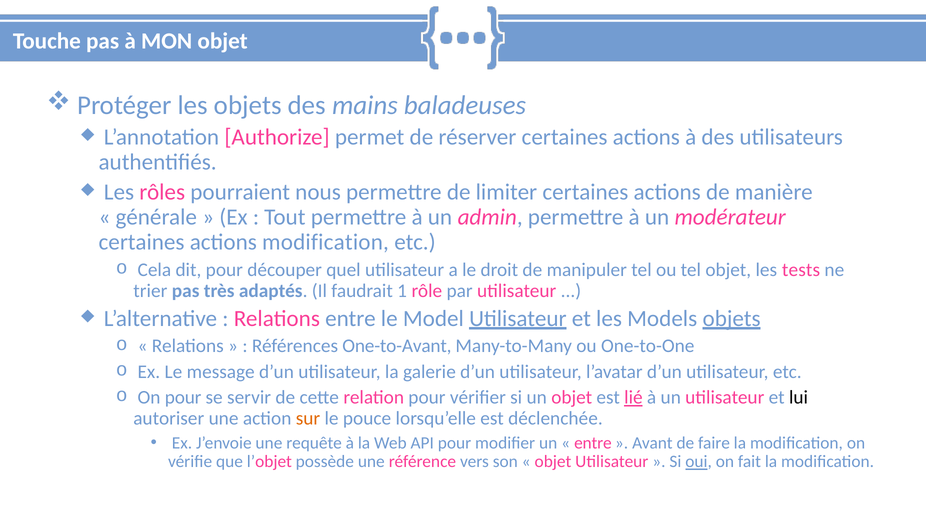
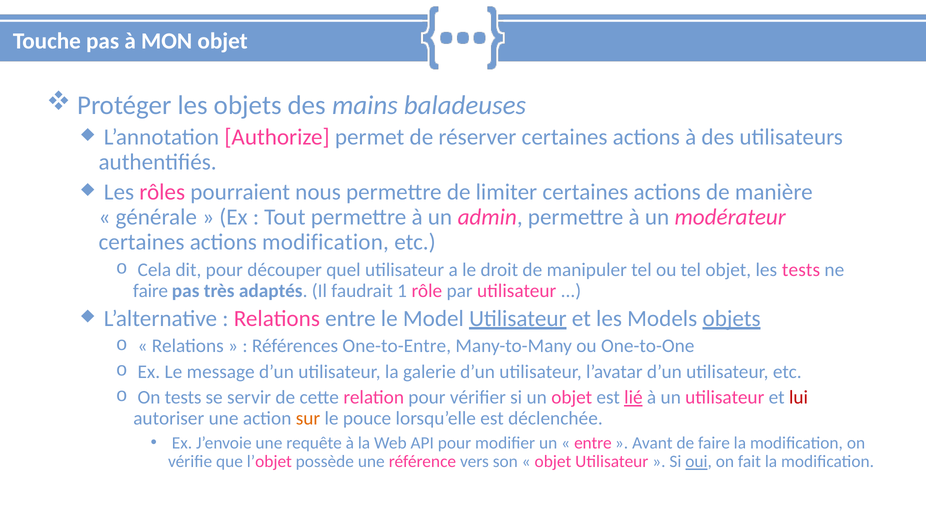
trier at (150, 291): trier -> faire
One-to-Avant: One-to-Avant -> One-to-Entre
On pour: pour -> tests
lui colour: black -> red
